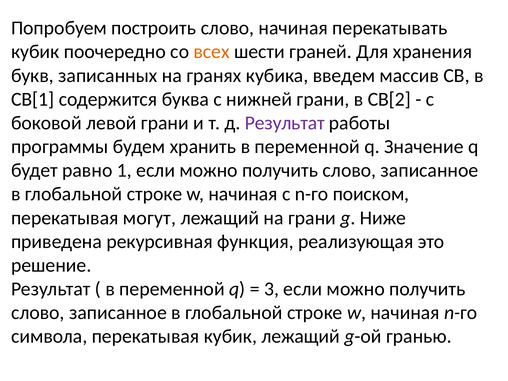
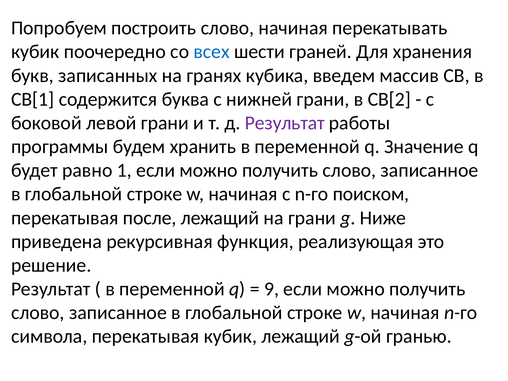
всех colour: orange -> blue
могут: могут -> после
3: 3 -> 9
